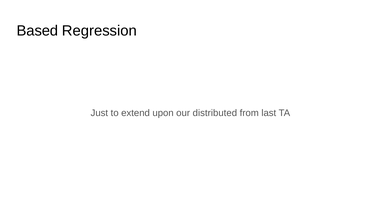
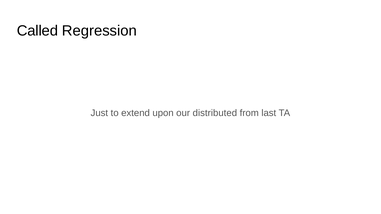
Based: Based -> Called
